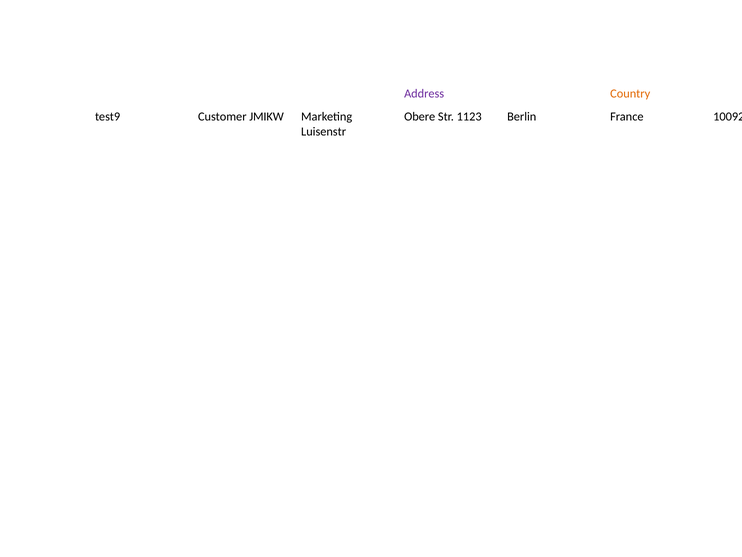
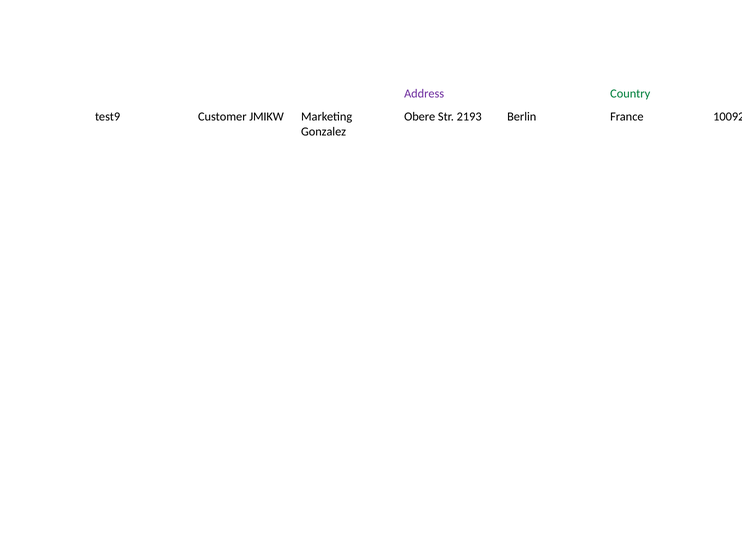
Country colour: orange -> green
1123: 1123 -> 2193
Luisenstr: Luisenstr -> Gonzalez
